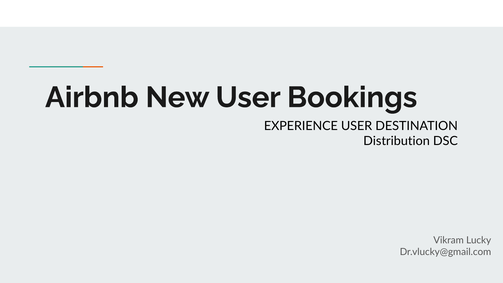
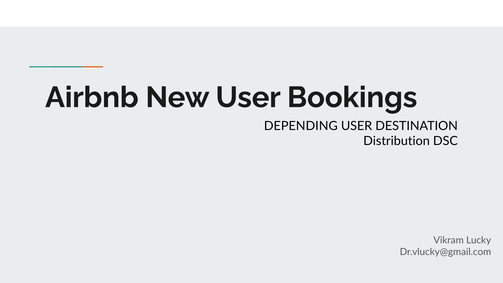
EXPERIENCE: EXPERIENCE -> DEPENDING
